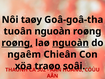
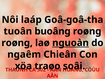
taøy: taøy -> laáp
tuoân nguoàn: nguoàn -> buoâng
roøng at (17, 43) underline: present -> none
